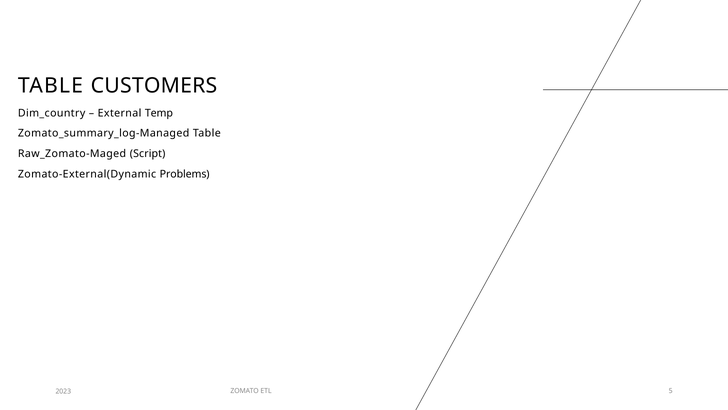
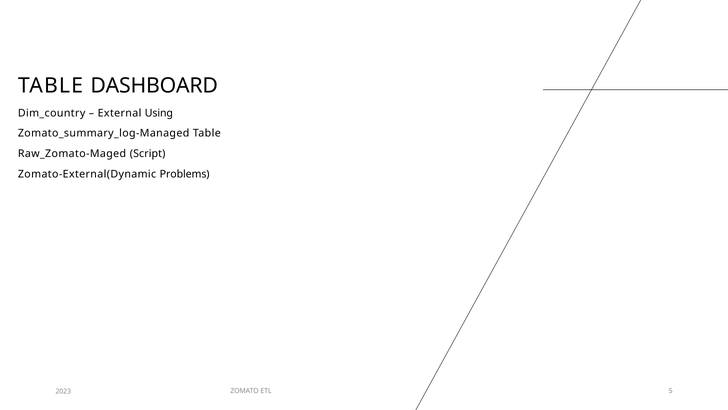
CUSTOMERS: CUSTOMERS -> DASHBOARD
Temp: Temp -> Using
